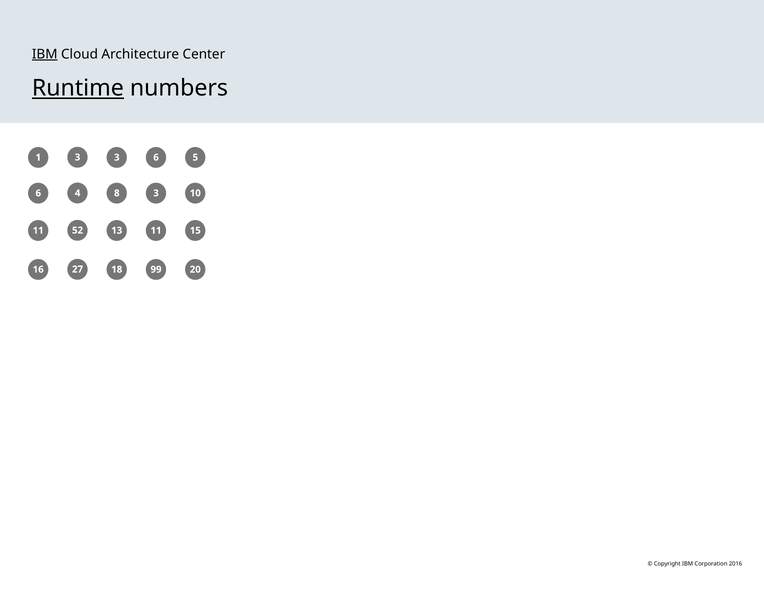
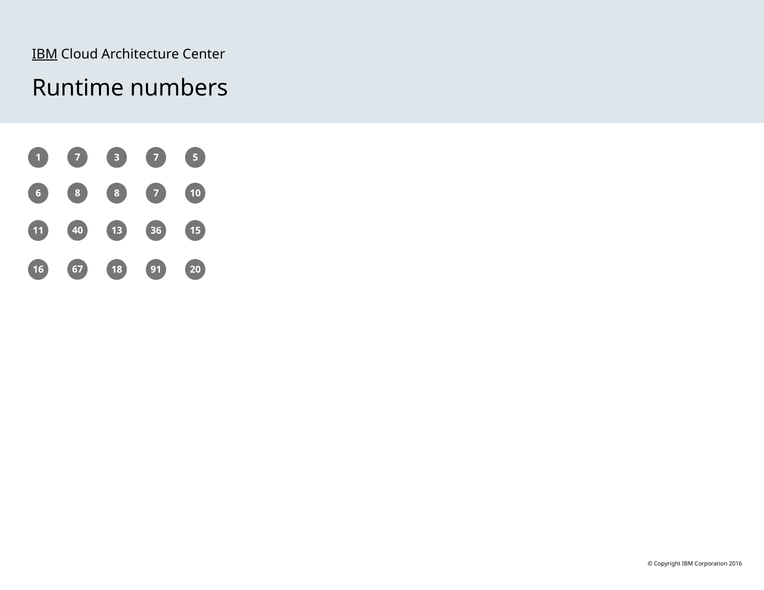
Runtime underline: present -> none
1 3: 3 -> 7
3 6: 6 -> 7
6 4: 4 -> 8
8 3: 3 -> 7
52: 52 -> 40
13 11: 11 -> 36
27: 27 -> 67
99: 99 -> 91
